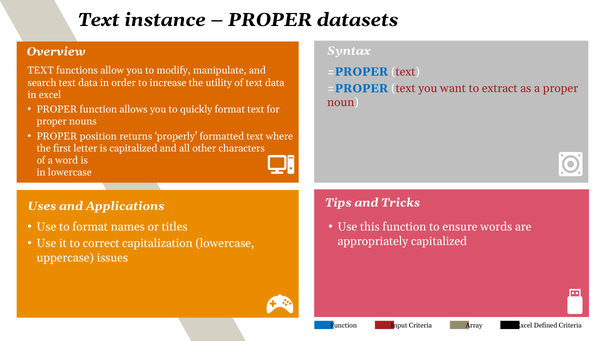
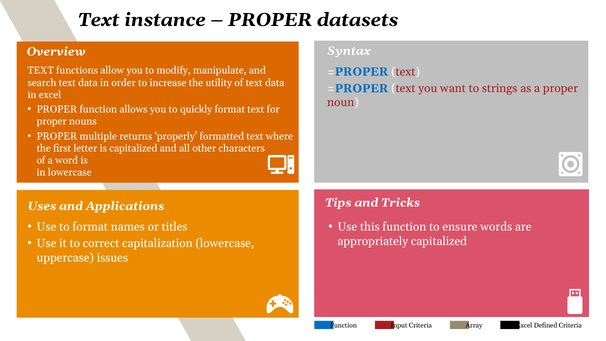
extract: extract -> strings
position: position -> multiple
